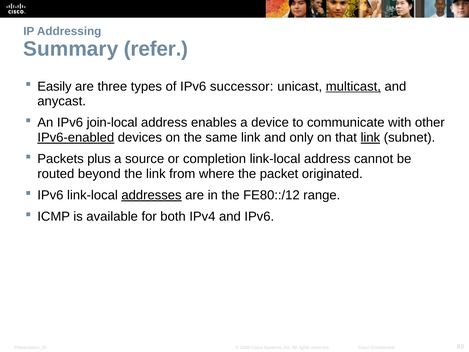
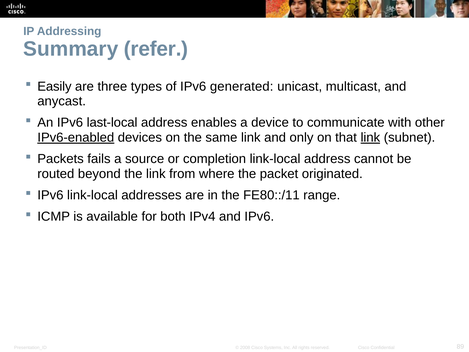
successor: successor -> generated
multicast underline: present -> none
join-local: join-local -> last-local
plus: plus -> fails
addresses underline: present -> none
FE80::/12: FE80::/12 -> FE80::/11
